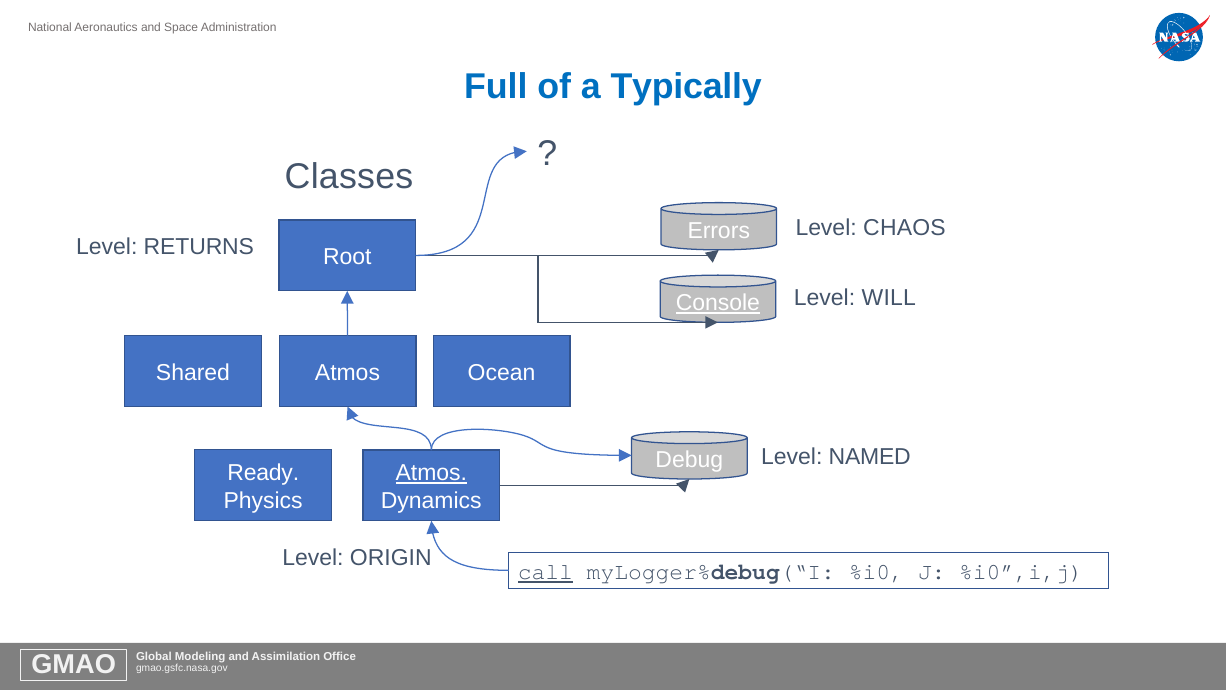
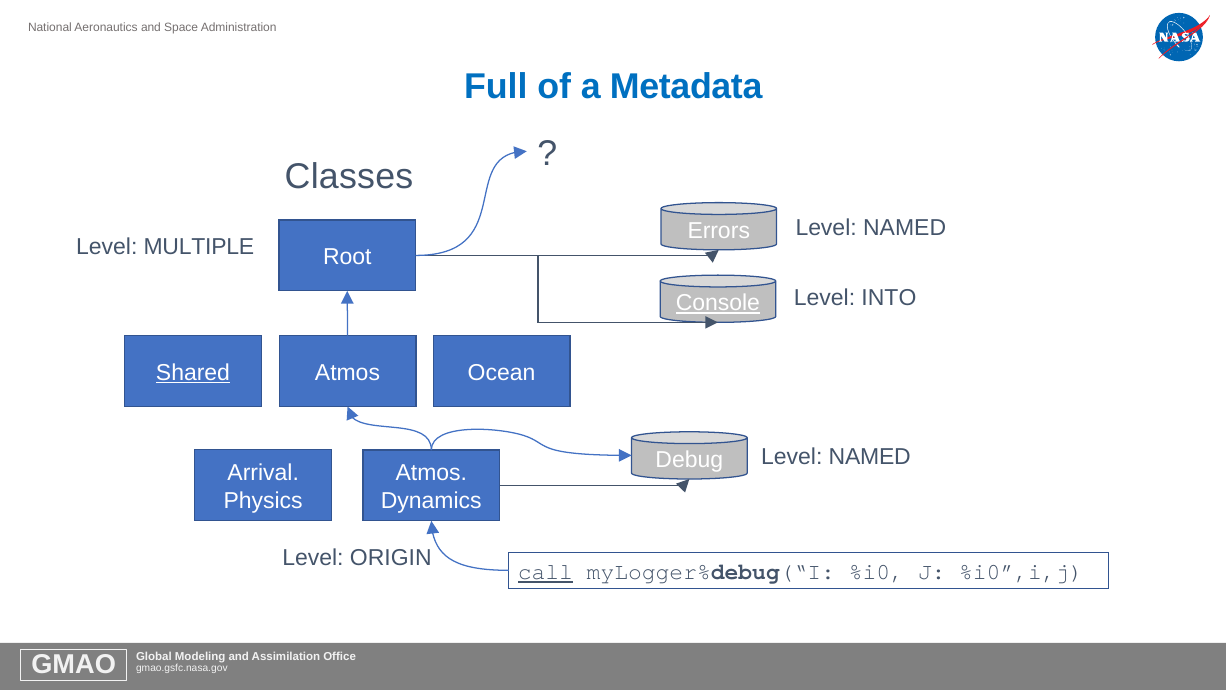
Typically: Typically -> Metadata
CHAOS at (905, 227): CHAOS -> NAMED
RETURNS: RETURNS -> MULTIPLE
WILL: WILL -> INTO
Shared underline: none -> present
Ready: Ready -> Arrival
Atmos at (431, 473) underline: present -> none
